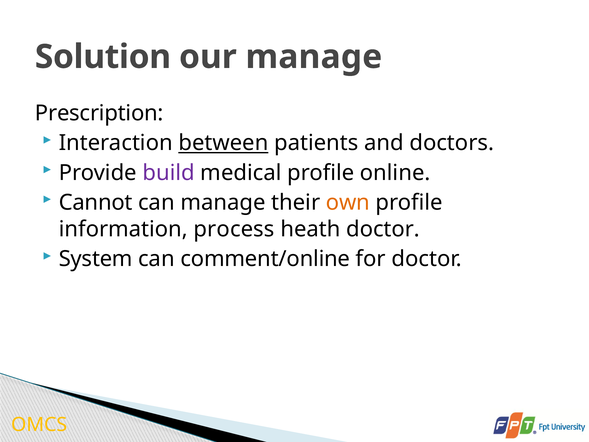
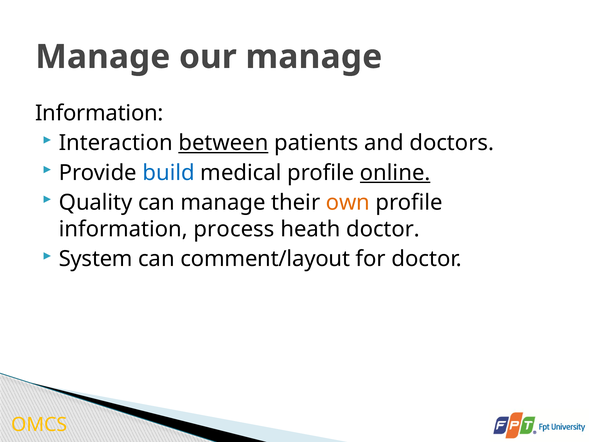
Solution at (103, 57): Solution -> Manage
Prescription at (99, 113): Prescription -> Information
build colour: purple -> blue
online underline: none -> present
Cannot: Cannot -> Quality
comment/online: comment/online -> comment/layout
